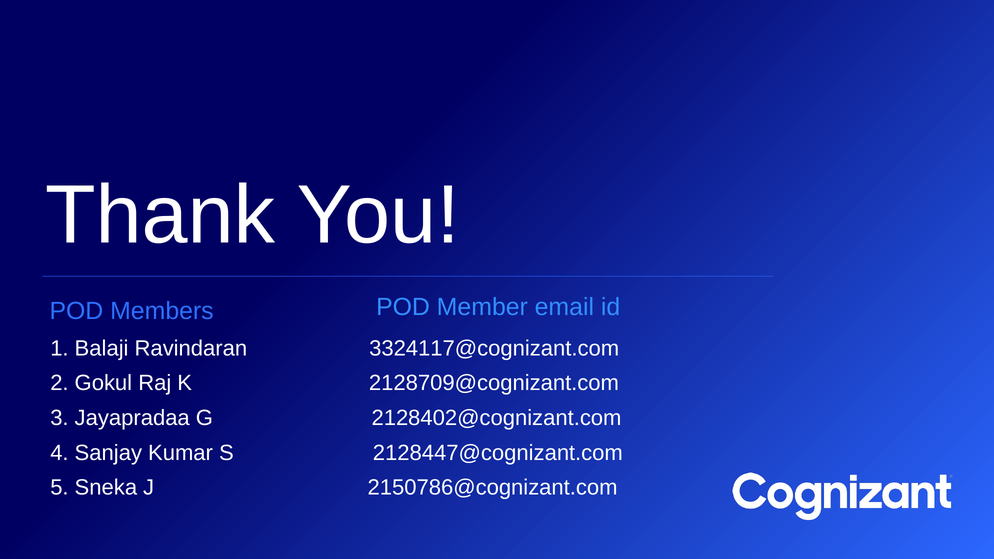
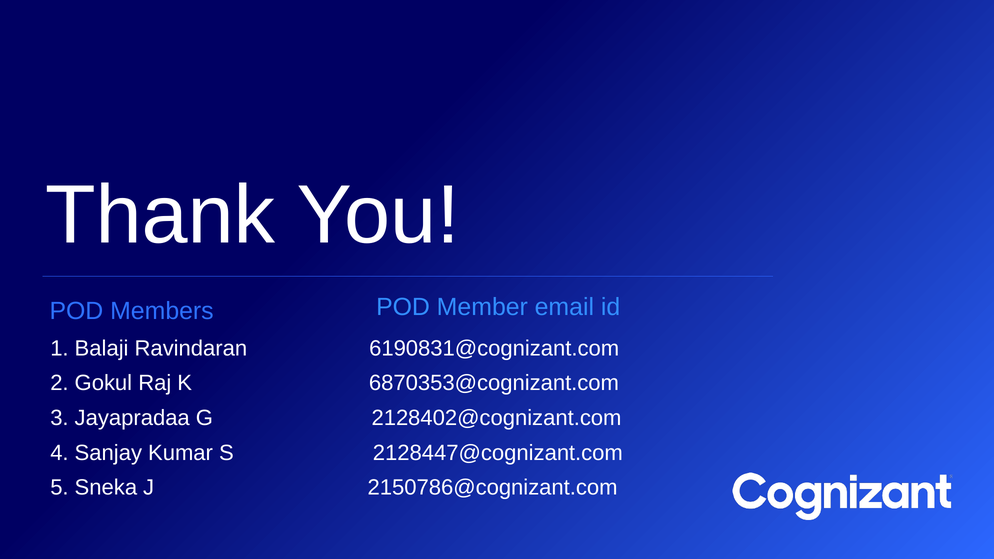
3324117@cognizant.com: 3324117@cognizant.com -> 6190831@cognizant.com
2128709@cognizant.com: 2128709@cognizant.com -> 6870353@cognizant.com
